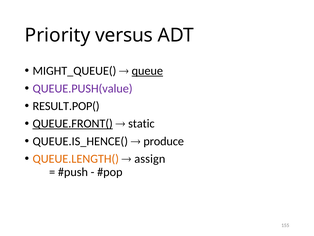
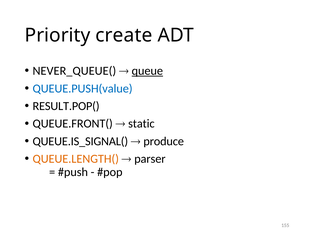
versus: versus -> create
MIGHT_QUEUE(: MIGHT_QUEUE( -> NEVER_QUEUE(
QUEUE.PUSH(value colour: purple -> blue
QUEUE.FRONT( underline: present -> none
QUEUE.IS_HENCE(: QUEUE.IS_HENCE( -> QUEUE.IS_SIGNAL(
assign: assign -> parser
